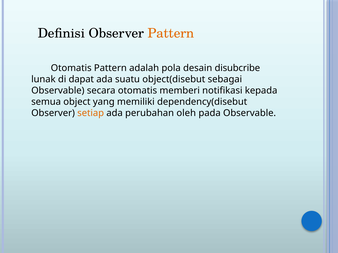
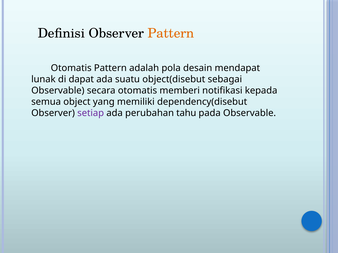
disubcribe: disubcribe -> mendapat
setiap colour: orange -> purple
oleh: oleh -> tahu
